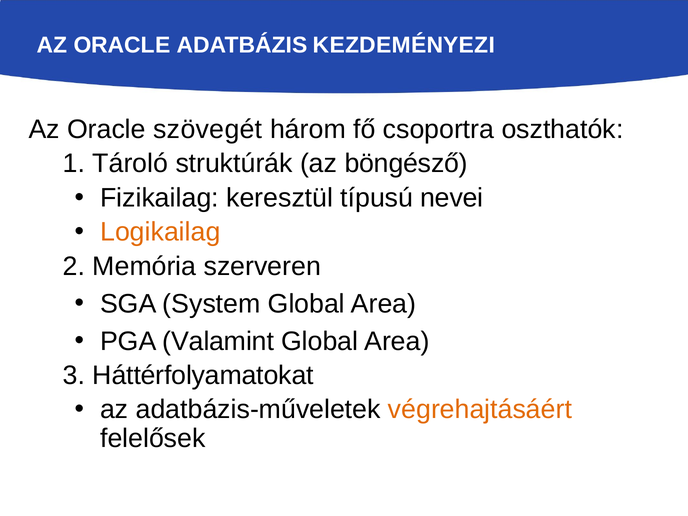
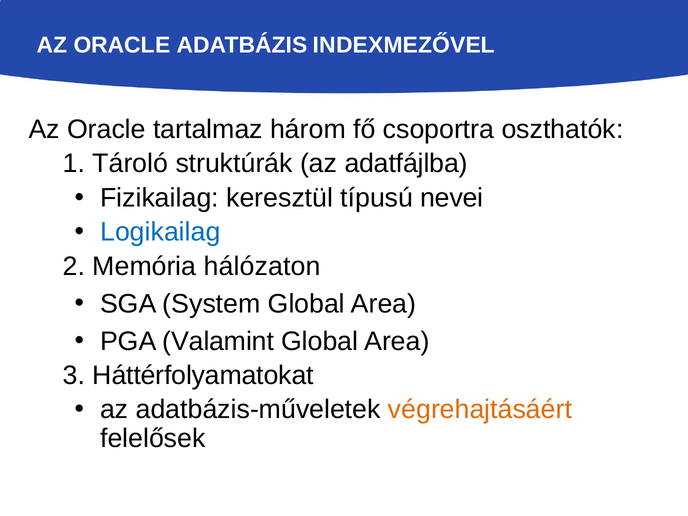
KEZDEMÉNYEZI: KEZDEMÉNYEZI -> INDEXMEZŐVEL
szövegét: szövegét -> tartalmaz
böngésző: böngésző -> adatfájlba
Logikailag colour: orange -> blue
szerveren: szerveren -> hálózaton
